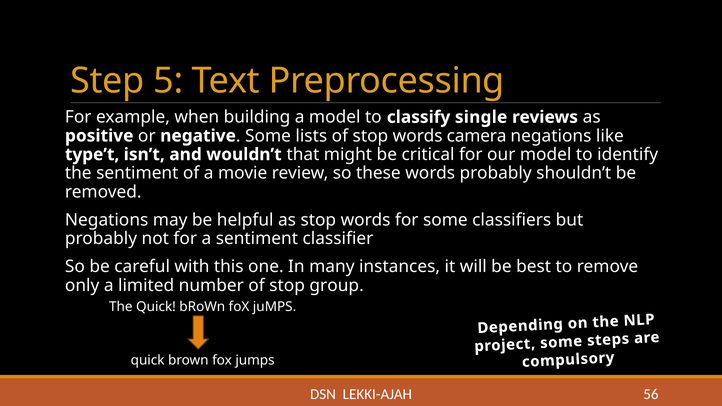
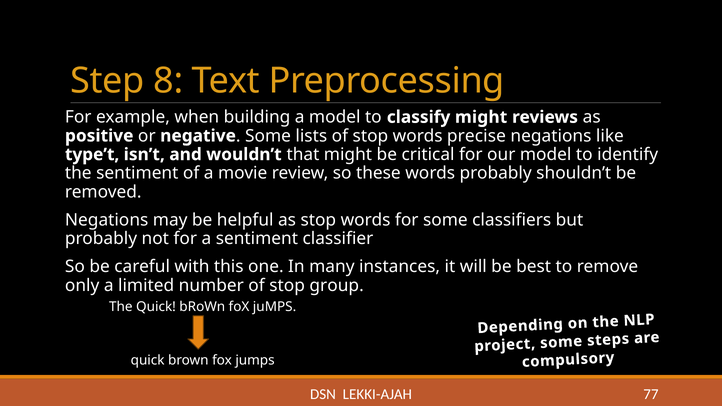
5: 5 -> 8
classify single: single -> might
camera: camera -> precise
56: 56 -> 77
